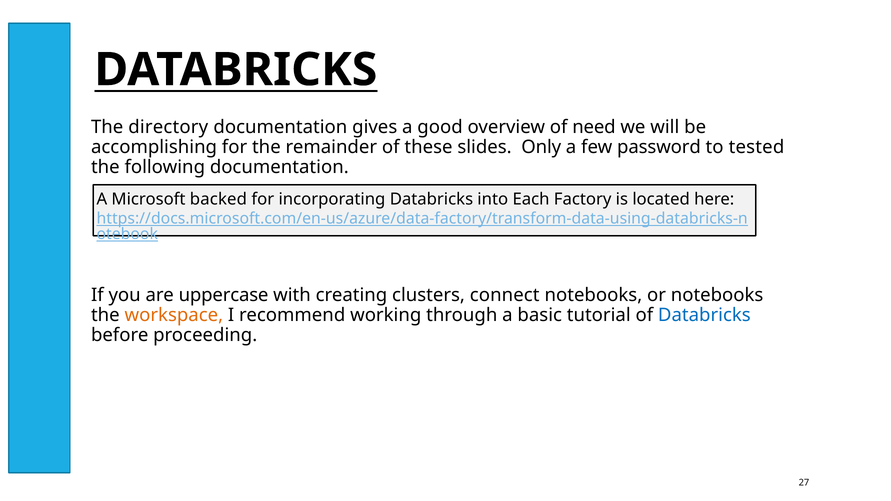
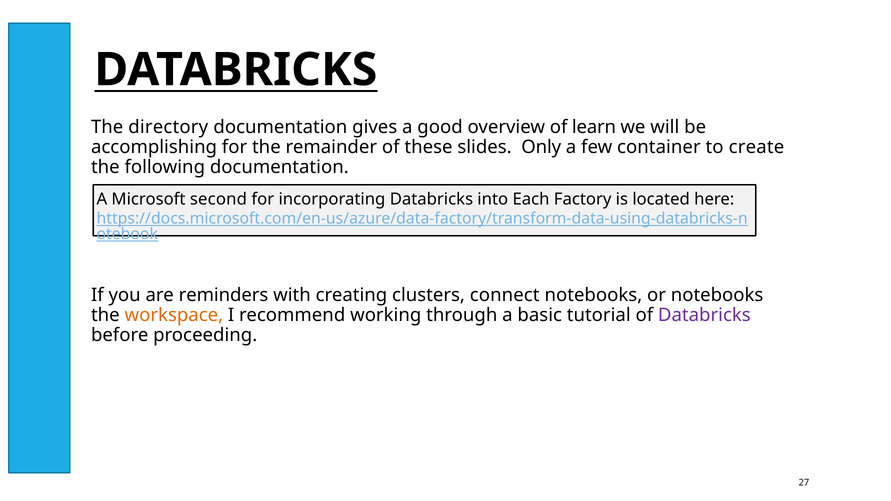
need: need -> learn
password: password -> container
tested: tested -> create
backed: backed -> second
uppercase: uppercase -> reminders
Databricks at (704, 315) colour: blue -> purple
